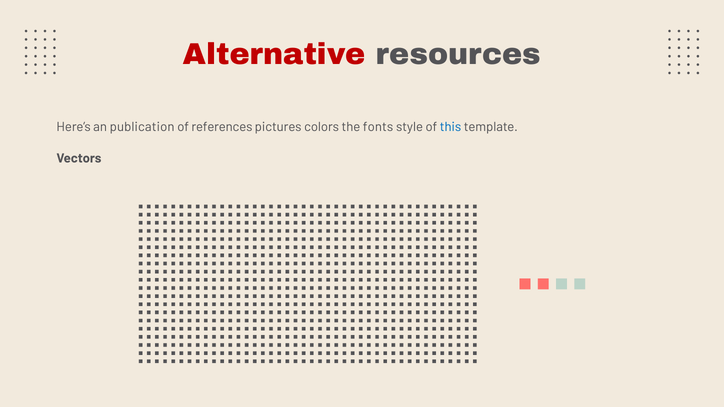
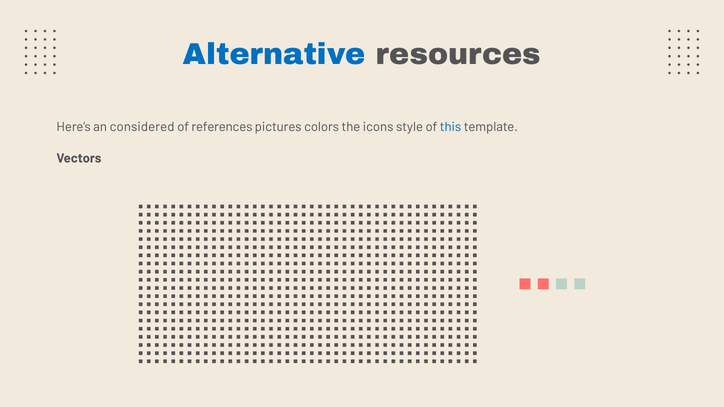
Alternative colour: red -> blue
publication: publication -> considered
fonts: fonts -> icons
